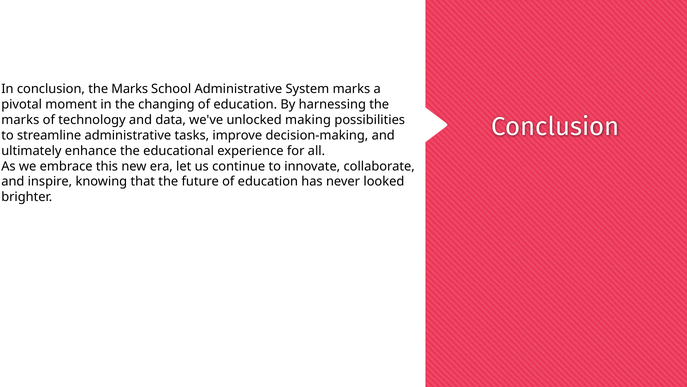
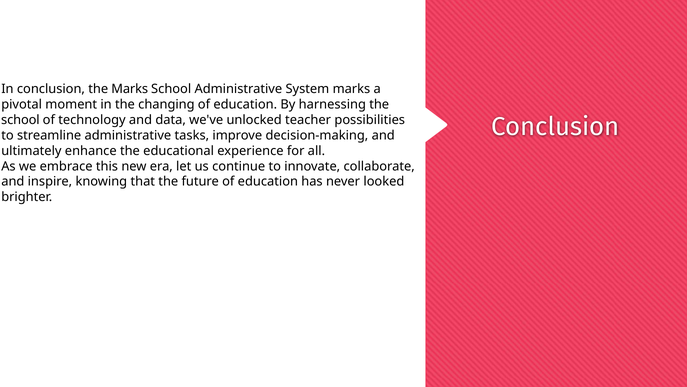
marks at (20, 120): marks -> school
making: making -> teacher
